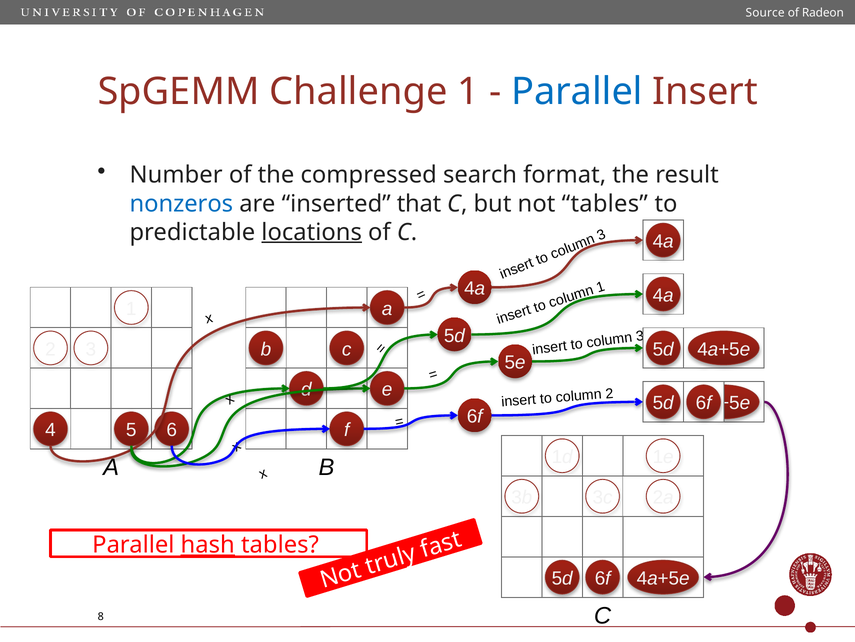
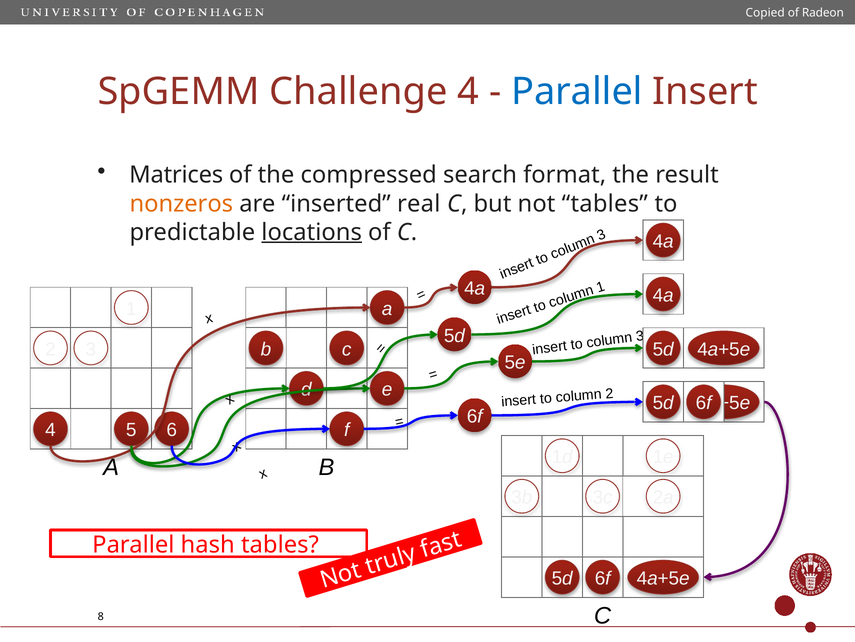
Source: Source -> Copied
Challenge 1: 1 -> 4
Number: Number -> Matrices
nonzeros colour: blue -> orange
that: that -> real
hash underline: present -> none
